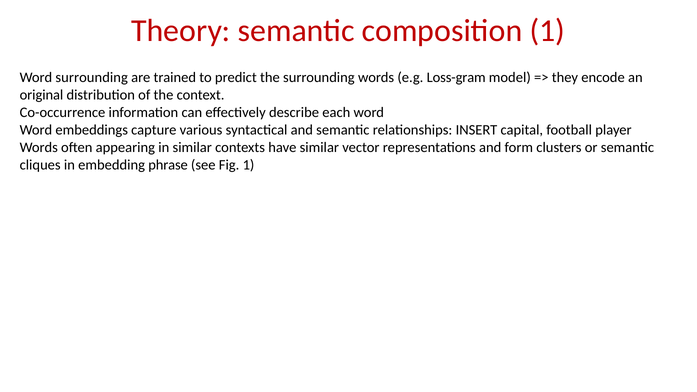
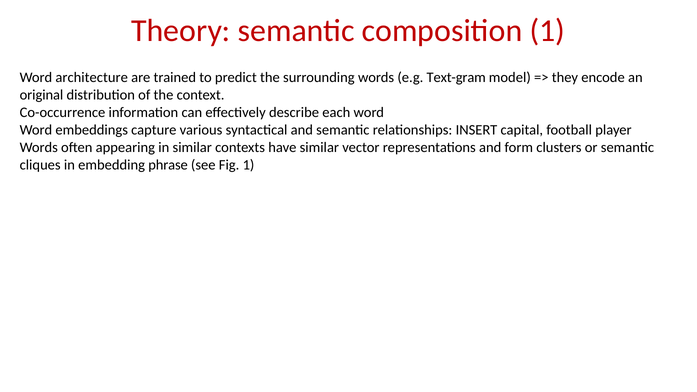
Word surrounding: surrounding -> architecture
Loss-gram: Loss-gram -> Text-gram
